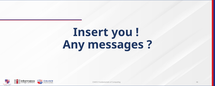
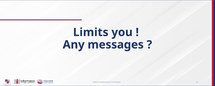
Insert: Insert -> Limits
